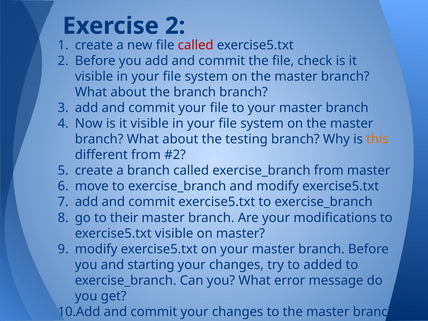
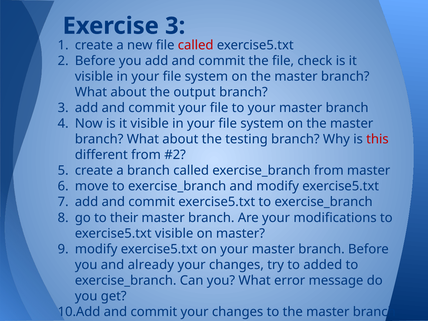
Exercise 2: 2 -> 3
the branch: branch -> output
this colour: orange -> red
starting: starting -> already
